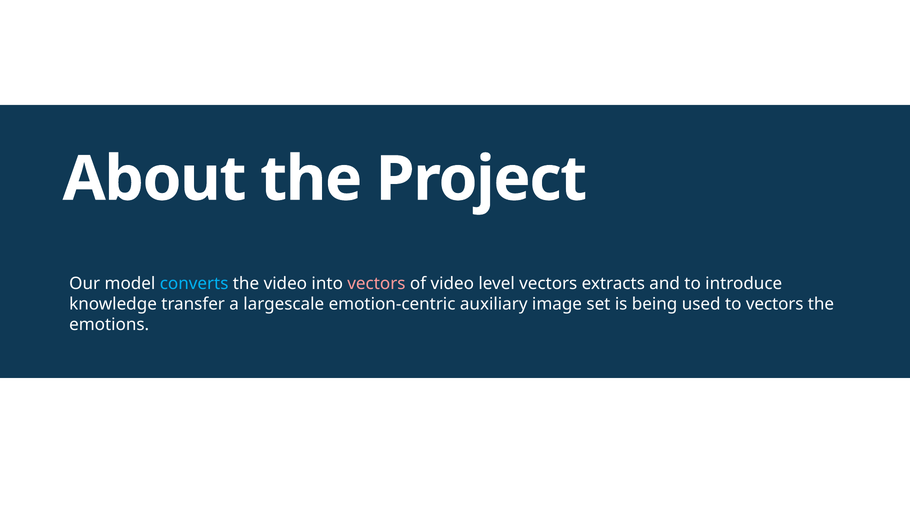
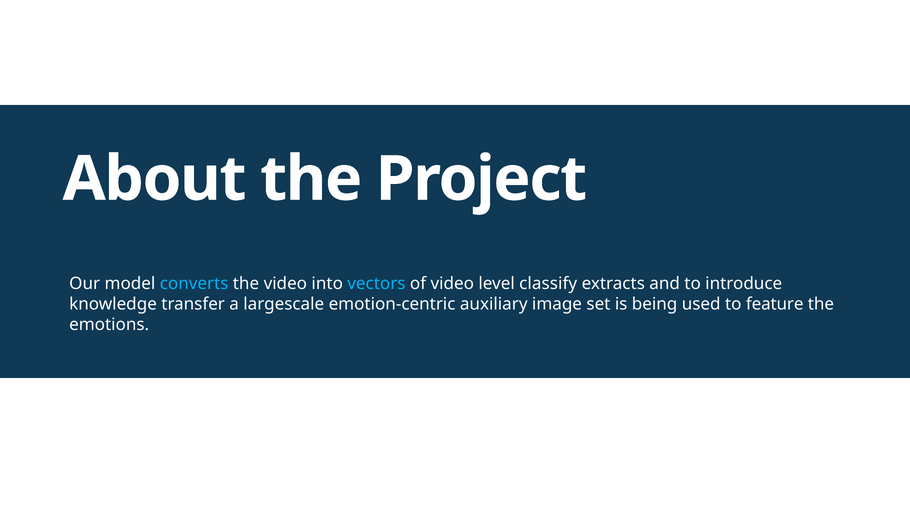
vectors at (376, 283) colour: pink -> light blue
level vectors: vectors -> classify
to vectors: vectors -> feature
